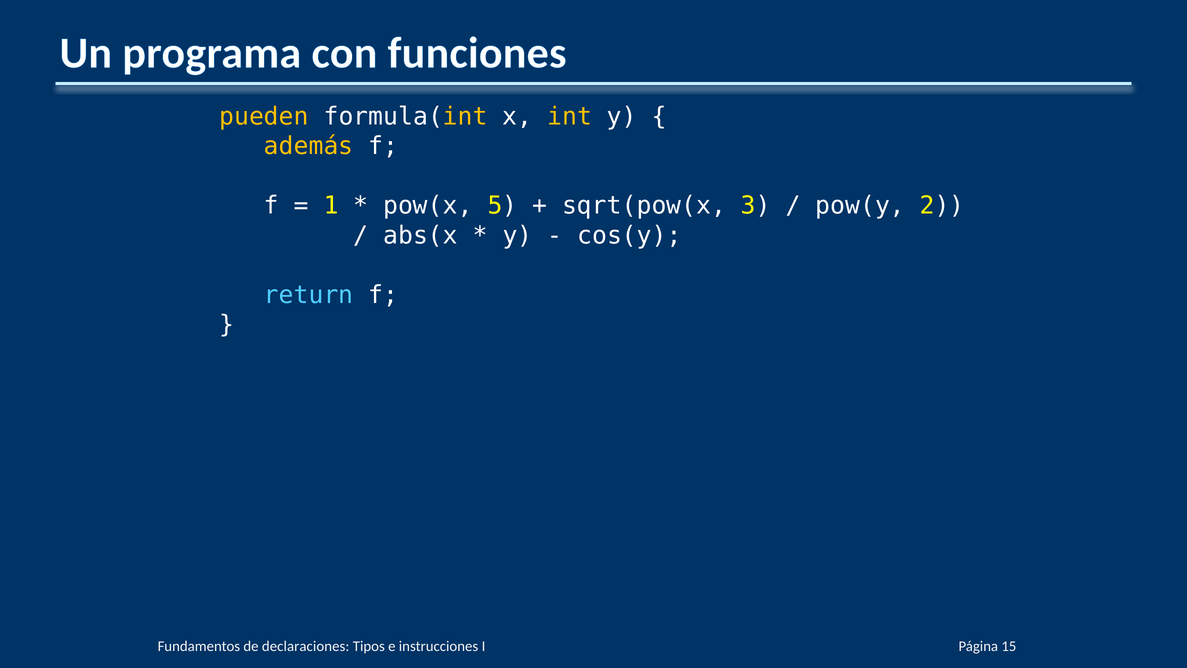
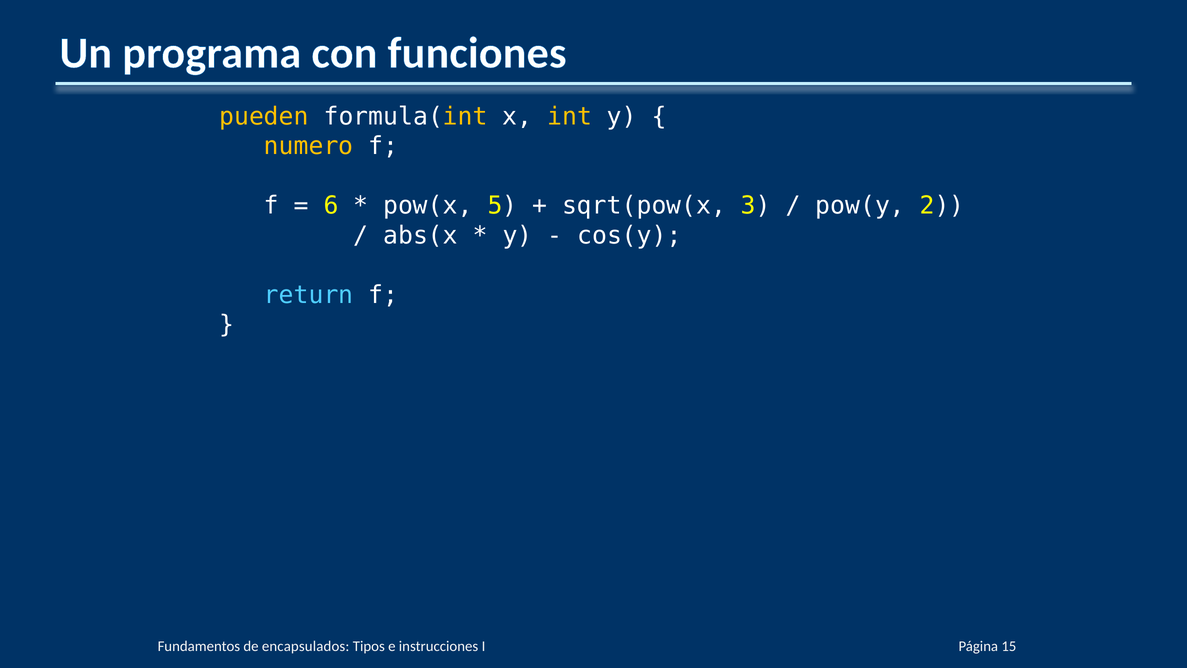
además: además -> numero
1: 1 -> 6
declaraciones: declaraciones -> encapsulados
